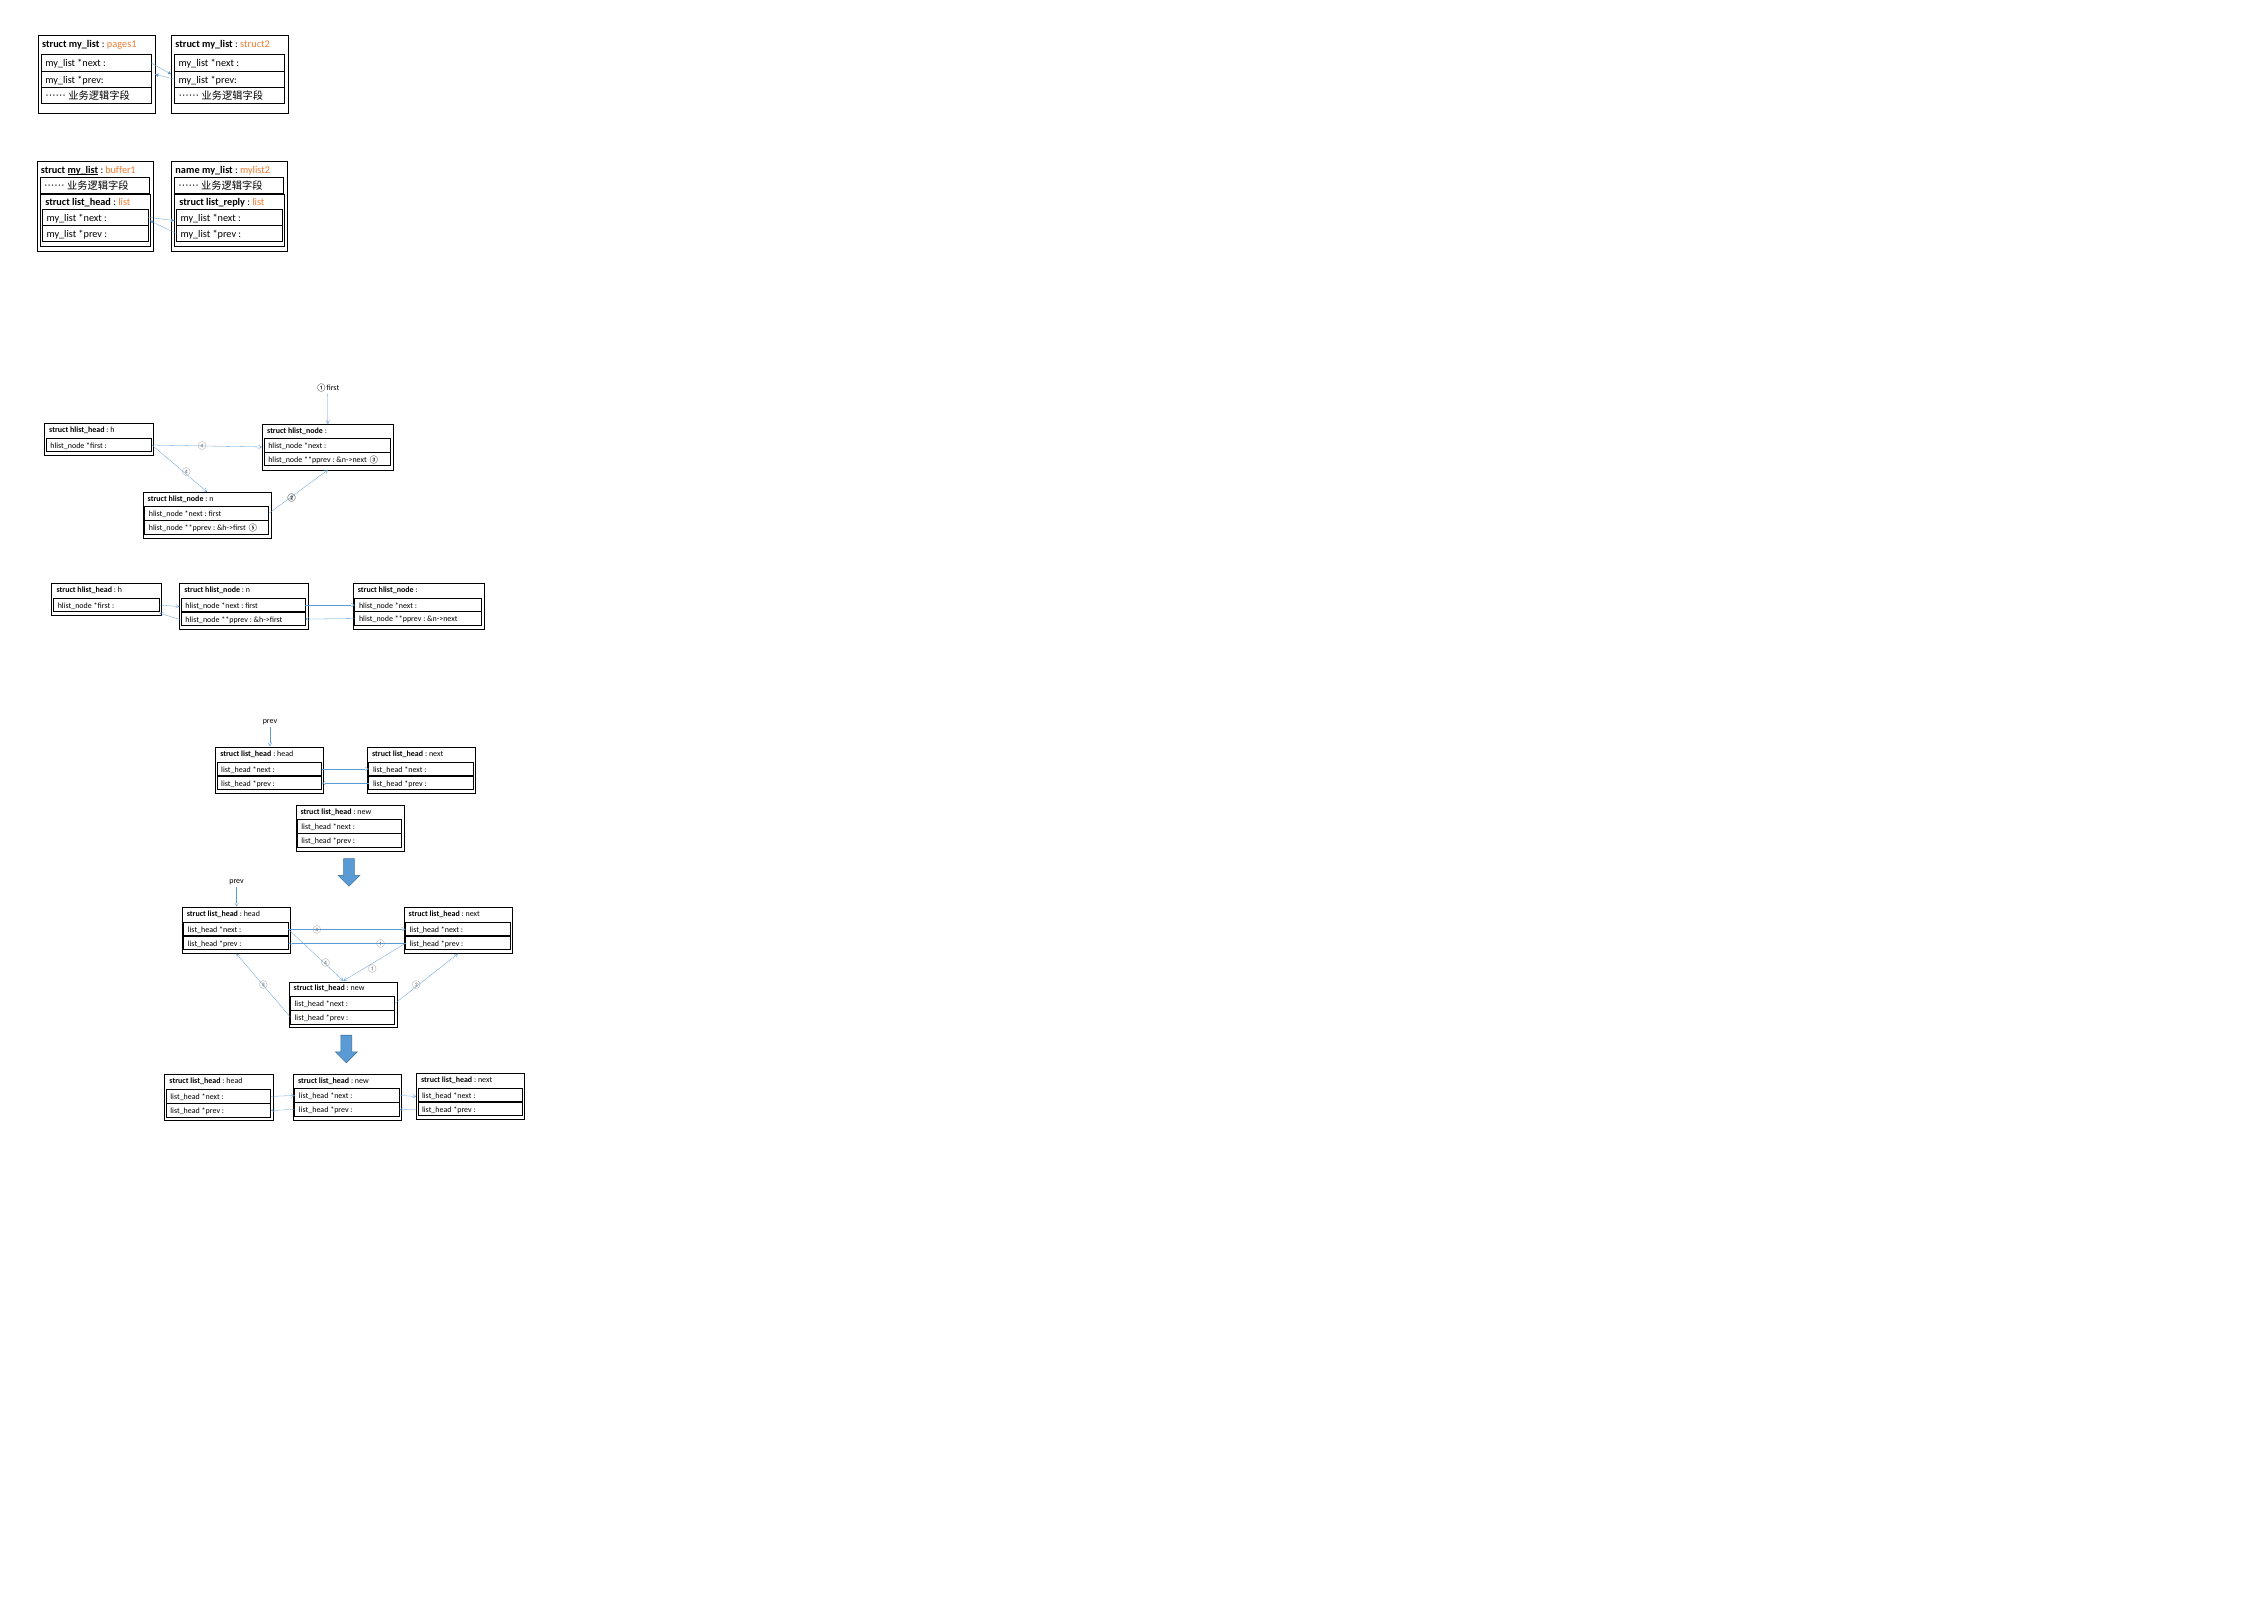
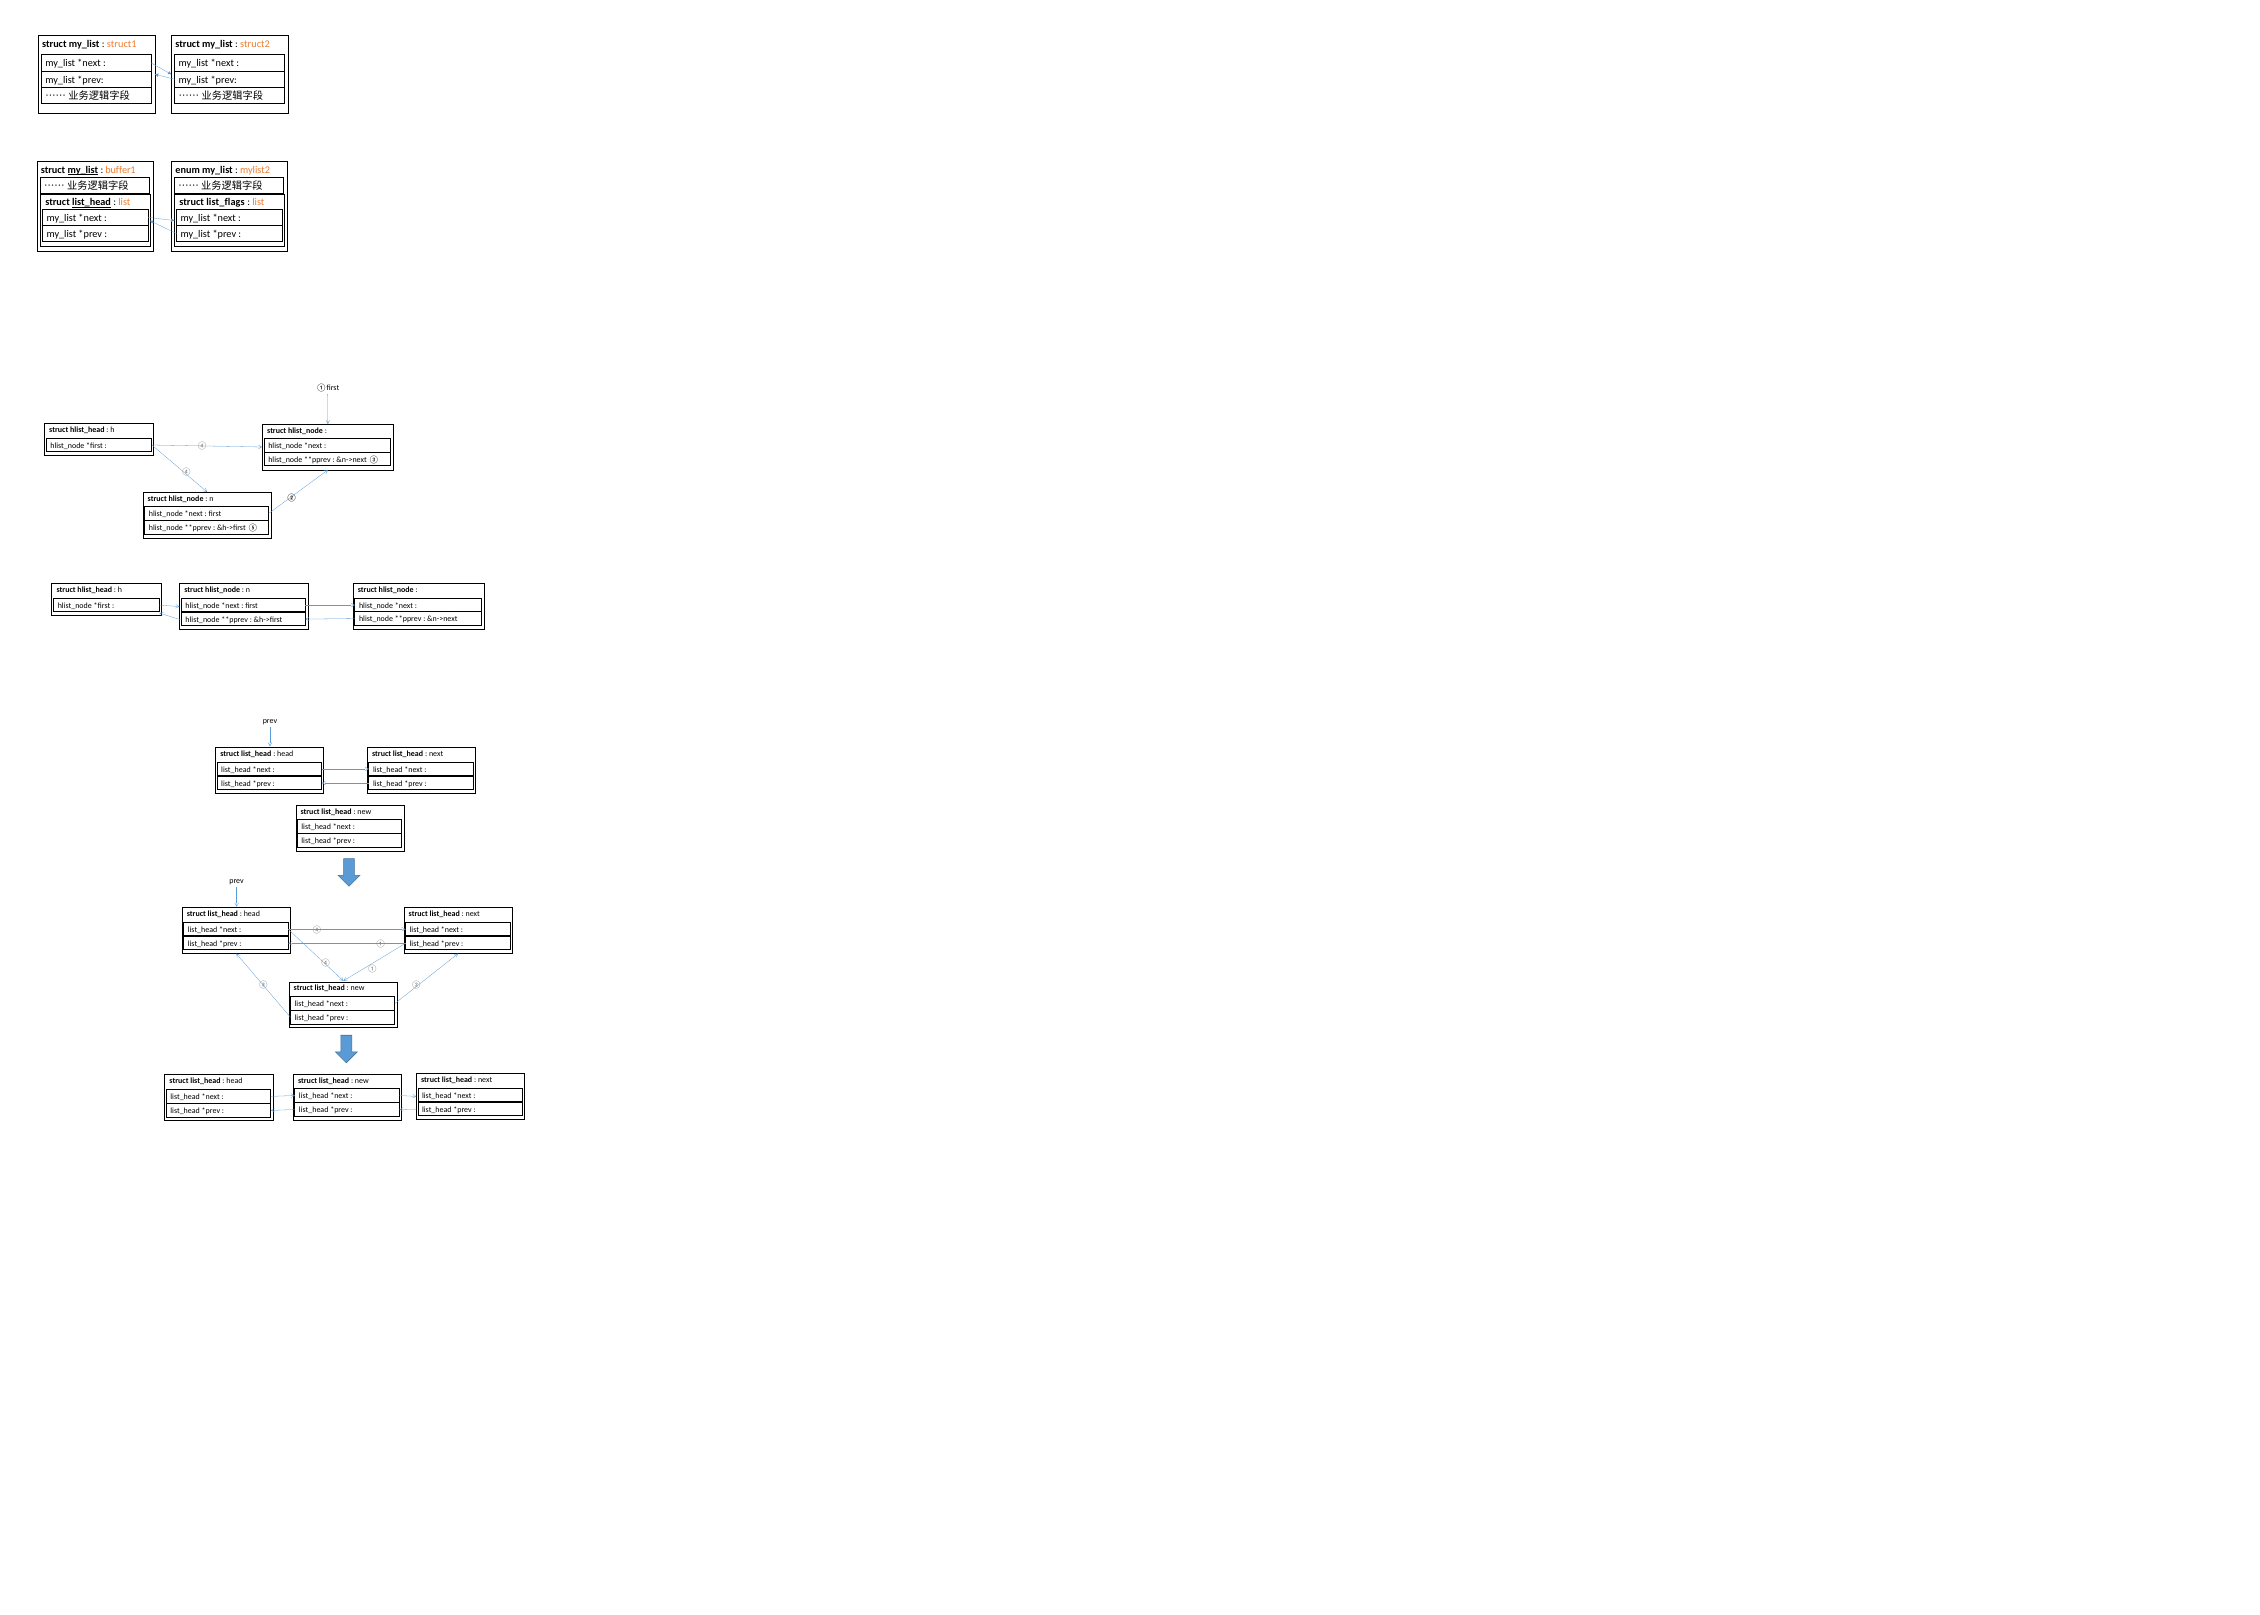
pages1: pages1 -> struct1
name: name -> enum
list_head at (92, 202) underline: none -> present
list_reply: list_reply -> list_flags
